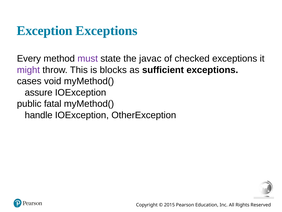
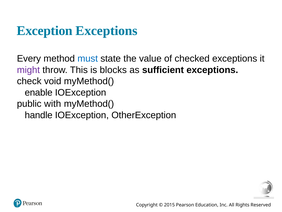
must colour: purple -> blue
javac: javac -> value
cases: cases -> check
assure: assure -> enable
fatal: fatal -> with
